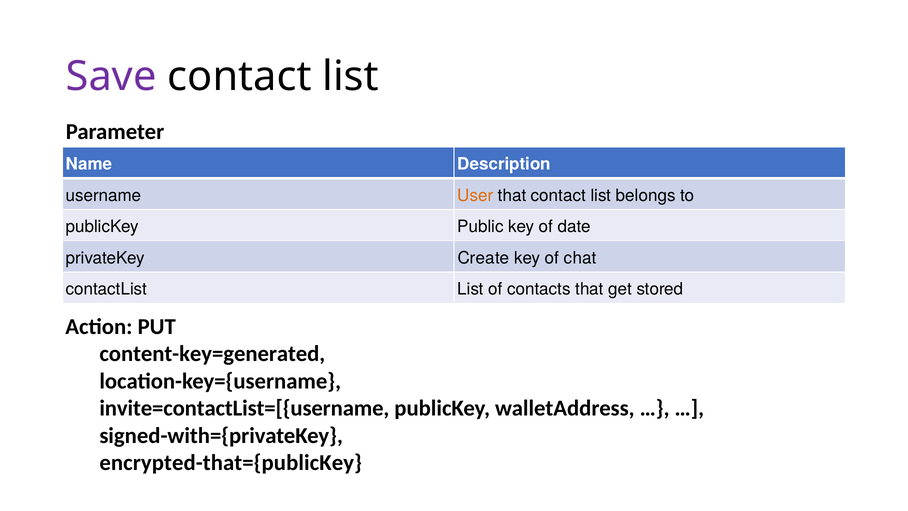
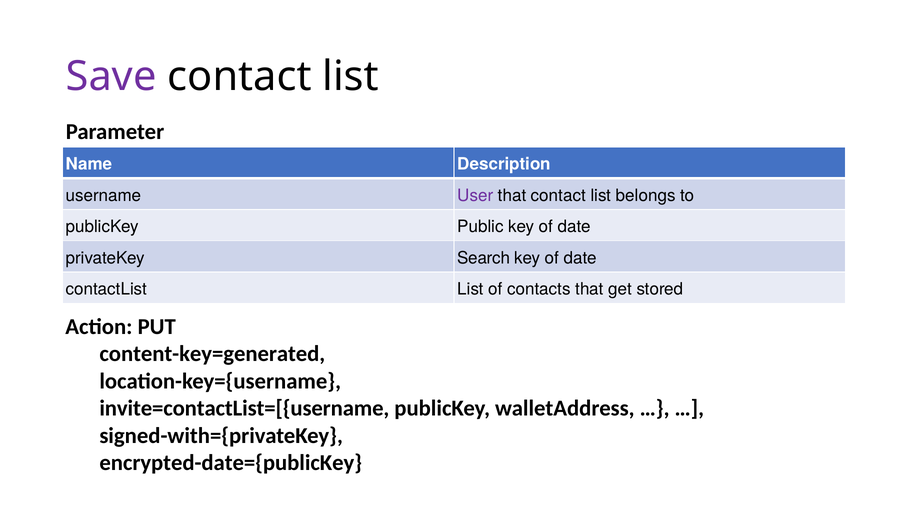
User colour: orange -> purple
Create: Create -> Search
chat at (580, 258): chat -> date
encrypted-that={publicKey: encrypted-that={publicKey -> encrypted-date={publicKey
